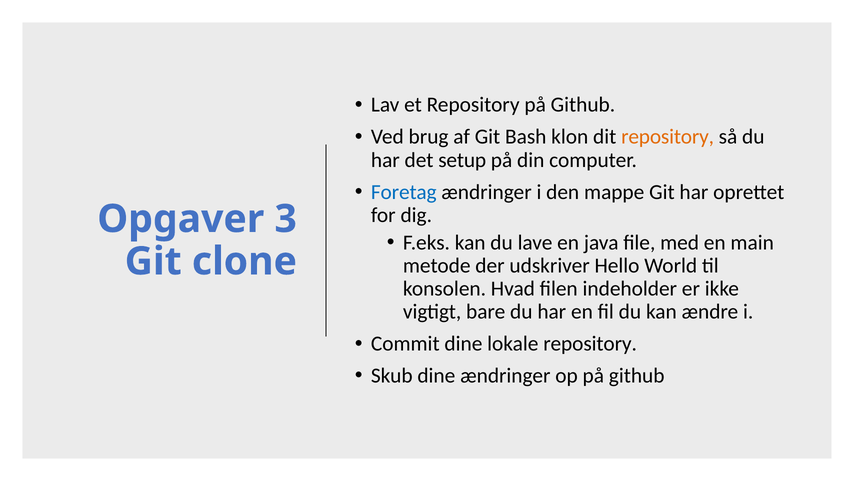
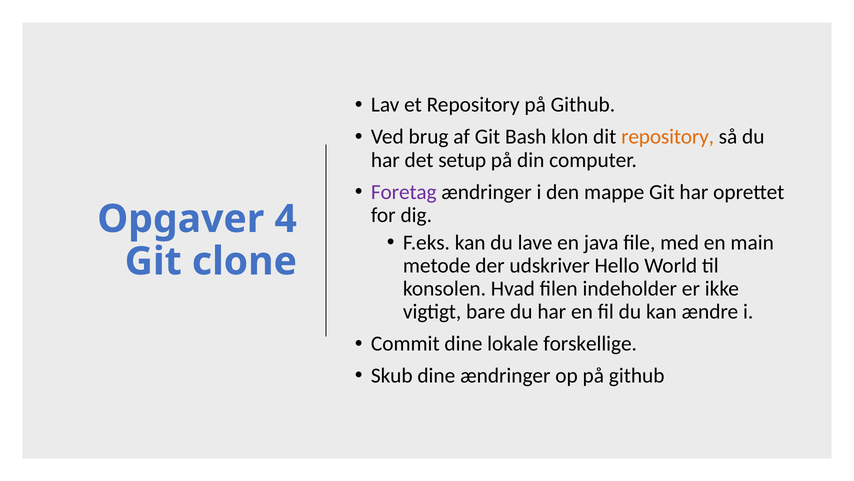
Foretag colour: blue -> purple
3: 3 -> 4
lokale repository: repository -> forskellige
